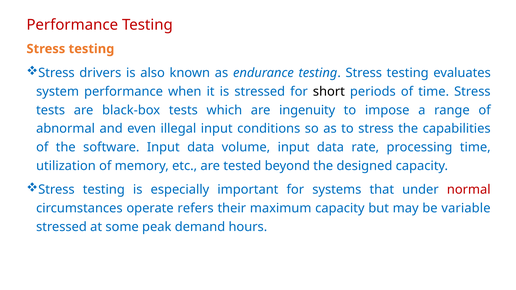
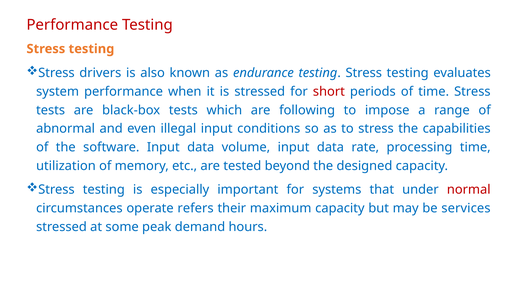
short colour: black -> red
ingenuity: ingenuity -> following
variable: variable -> services
